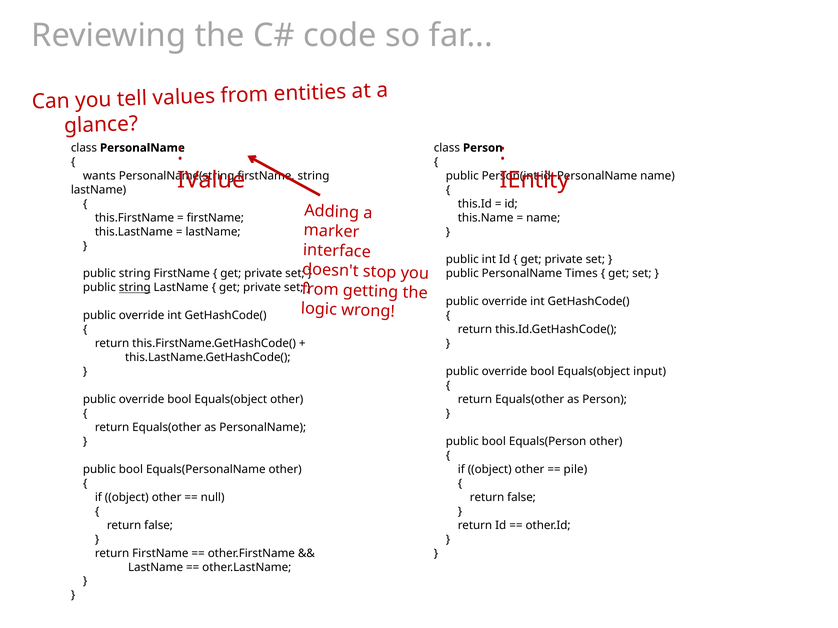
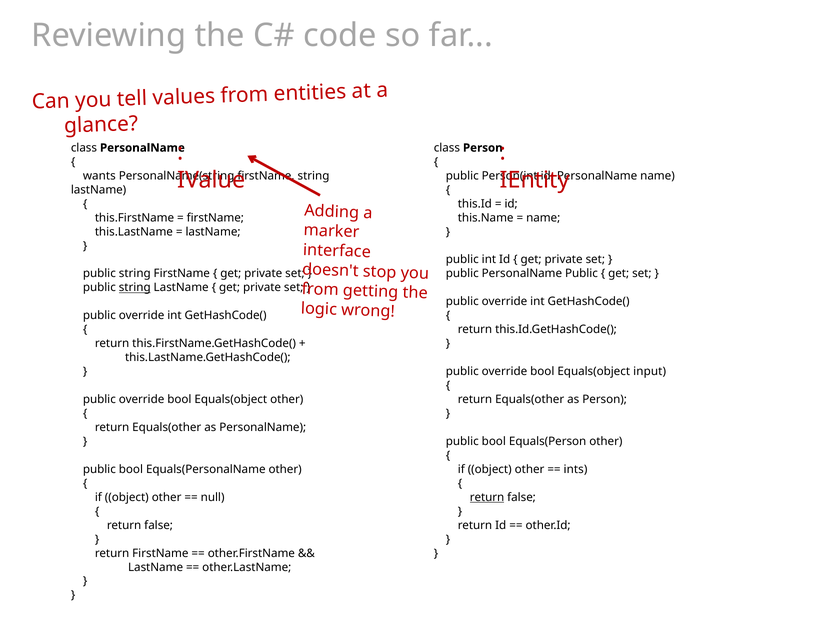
PersonalName Times: Times -> Public
pile: pile -> ints
return at (487, 498) underline: none -> present
